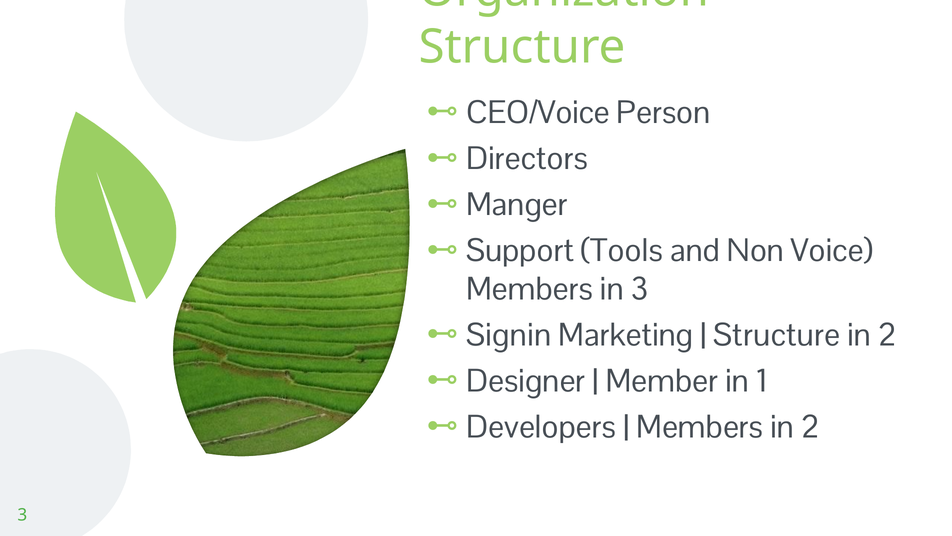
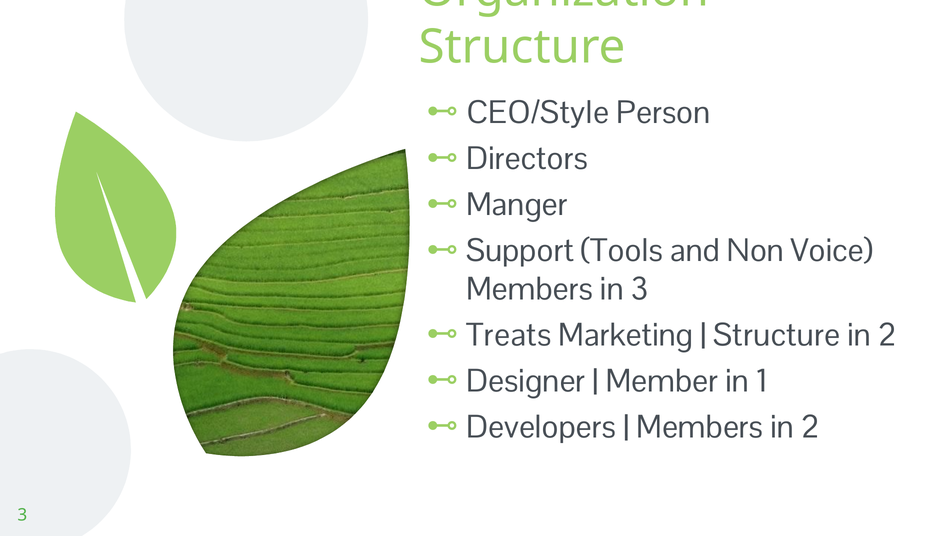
CEO/Voice: CEO/Voice -> CEO/Style
Signin: Signin -> Treats
